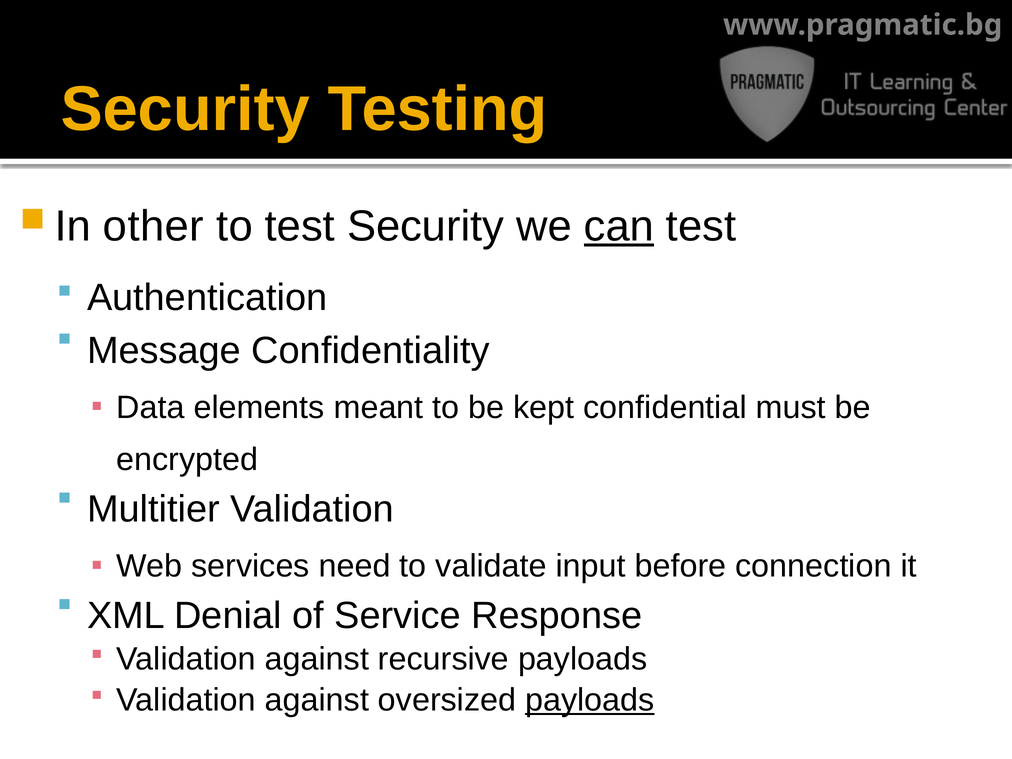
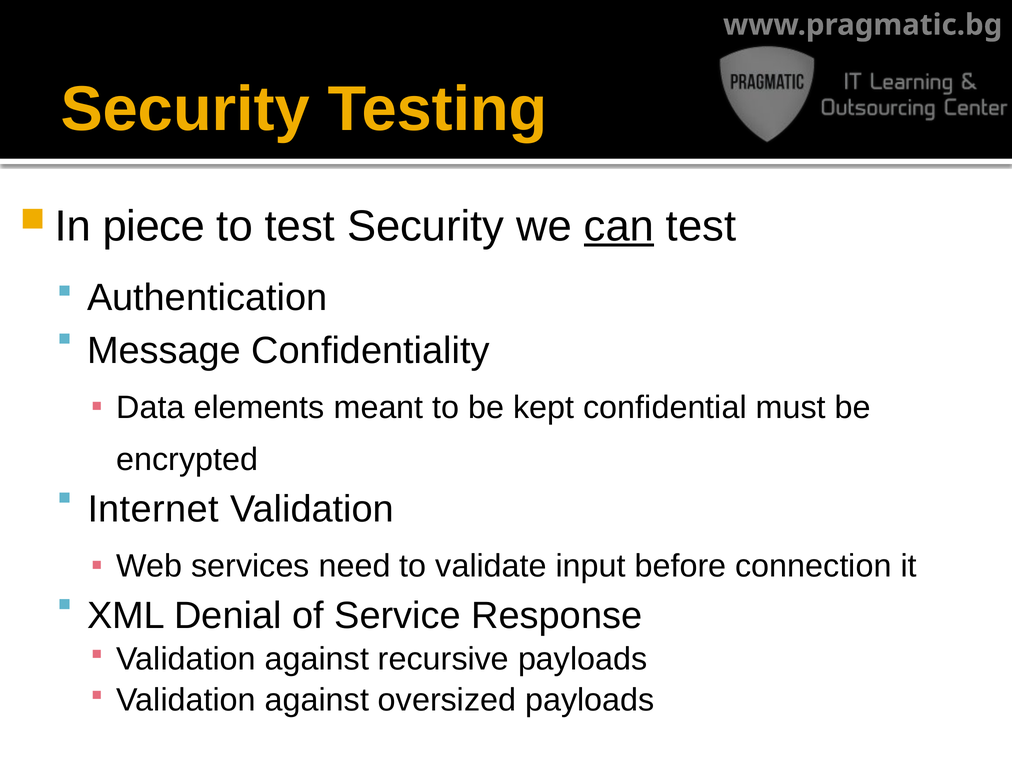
other: other -> piece
Multitier: Multitier -> Internet
payloads at (590, 700) underline: present -> none
